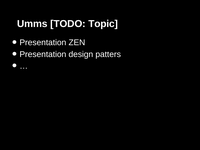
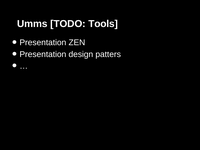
Topic: Topic -> Tools
